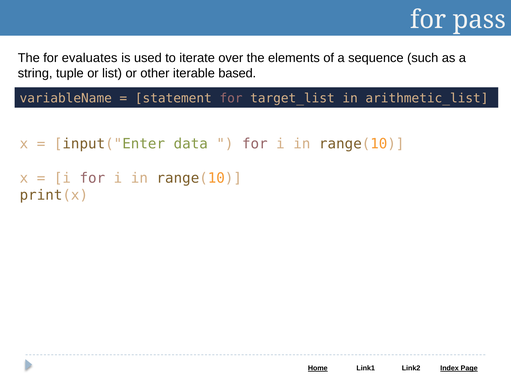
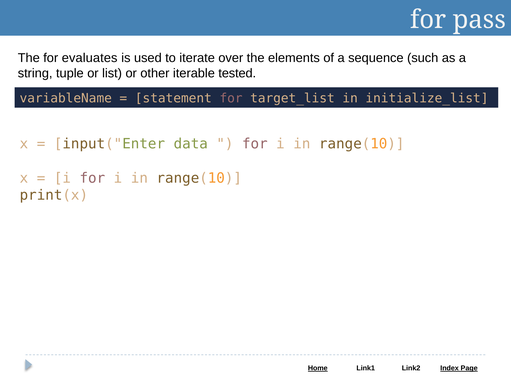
based: based -> tested
arithmetic_list: arithmetic_list -> initialize_list
